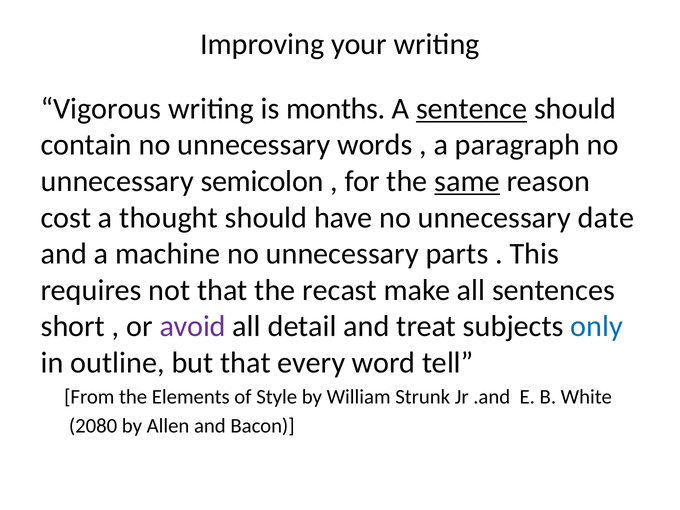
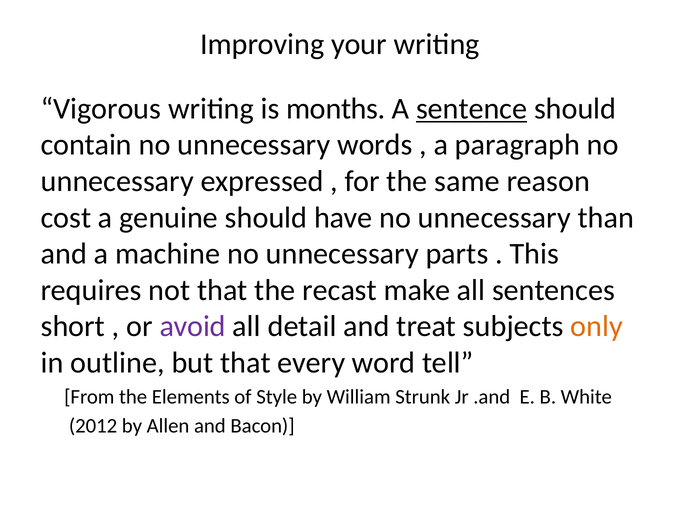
semicolon: semicolon -> expressed
same underline: present -> none
thought: thought -> genuine
date: date -> than
only colour: blue -> orange
2080: 2080 -> 2012
